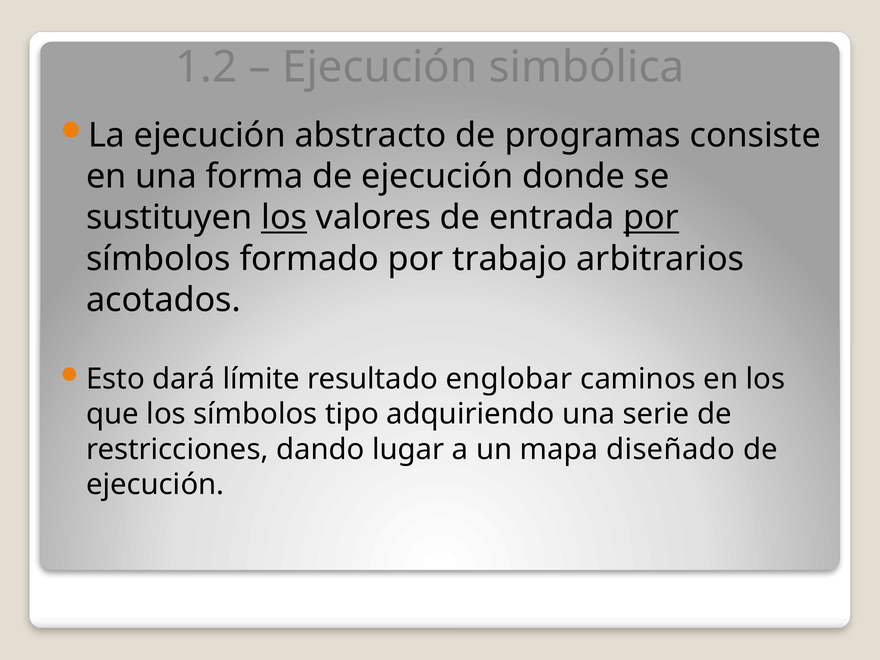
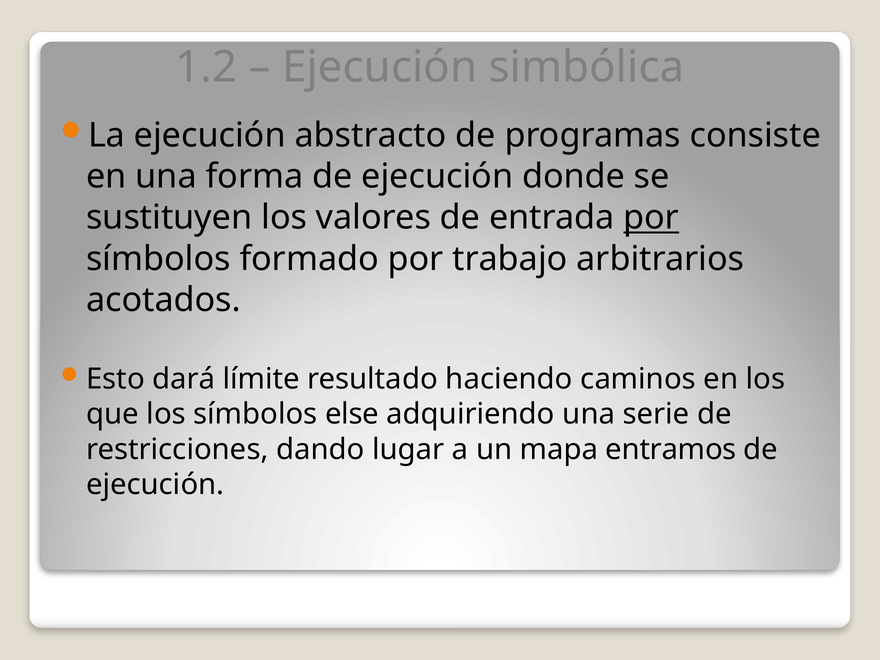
los at (284, 218) underline: present -> none
englobar: englobar -> haciendo
tipo: tipo -> else
diseñado: diseñado -> entramos
